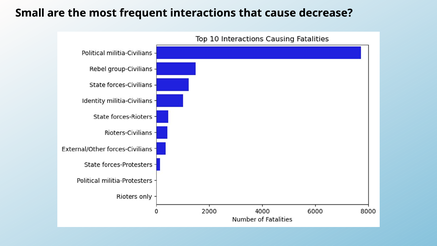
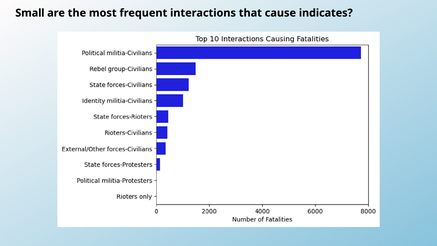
decrease: decrease -> indicates
